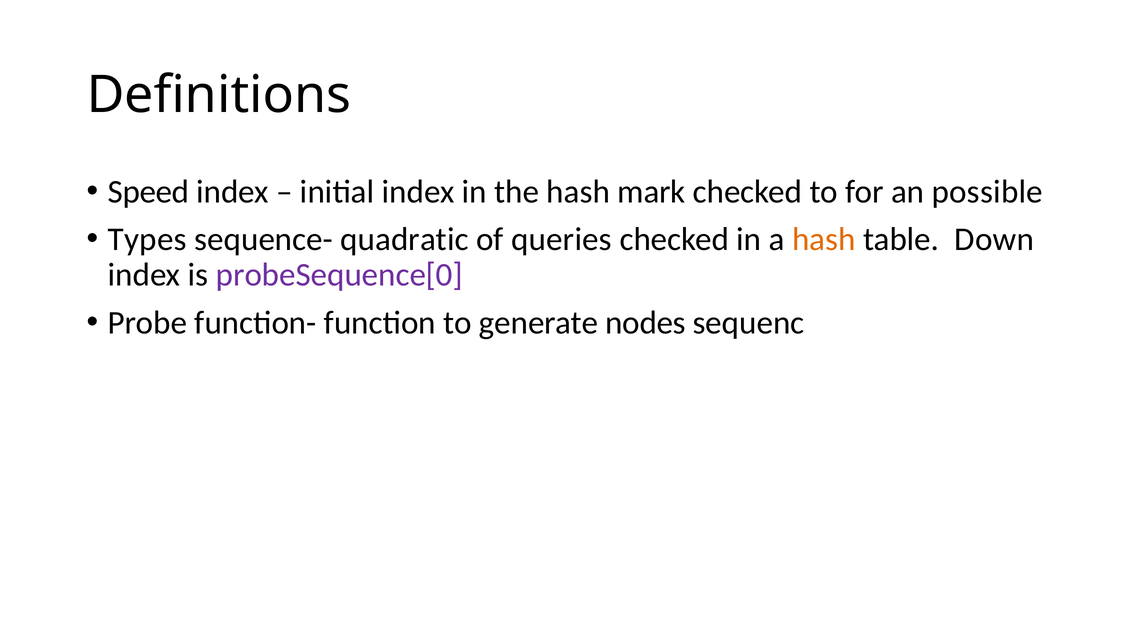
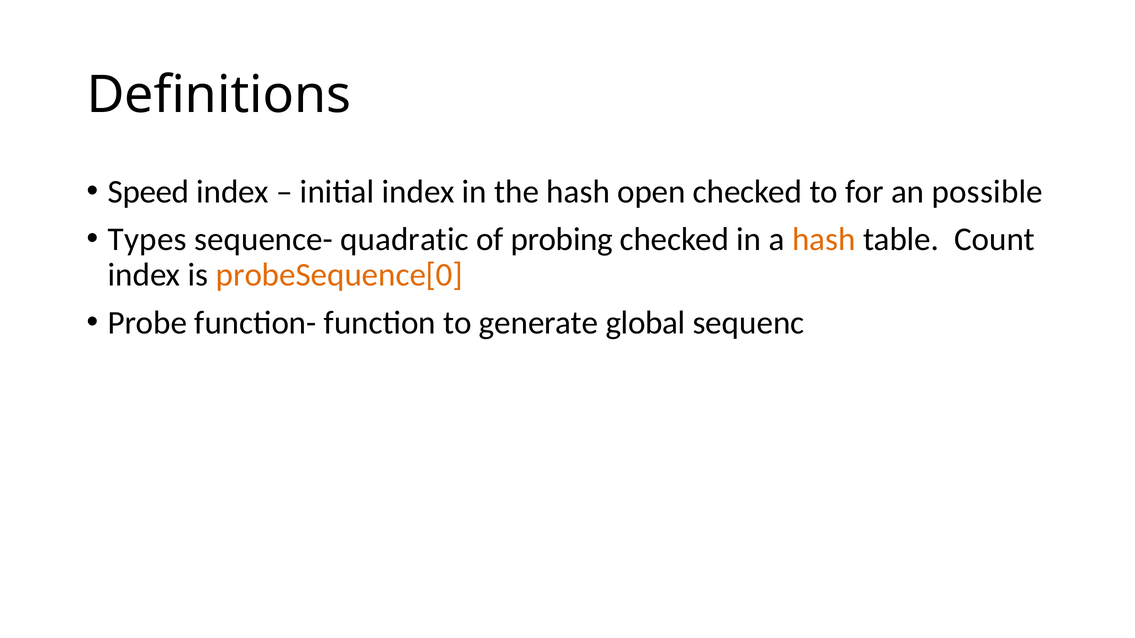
mark: mark -> open
queries: queries -> probing
Down: Down -> Count
probeSequence[0 colour: purple -> orange
nodes: nodes -> global
